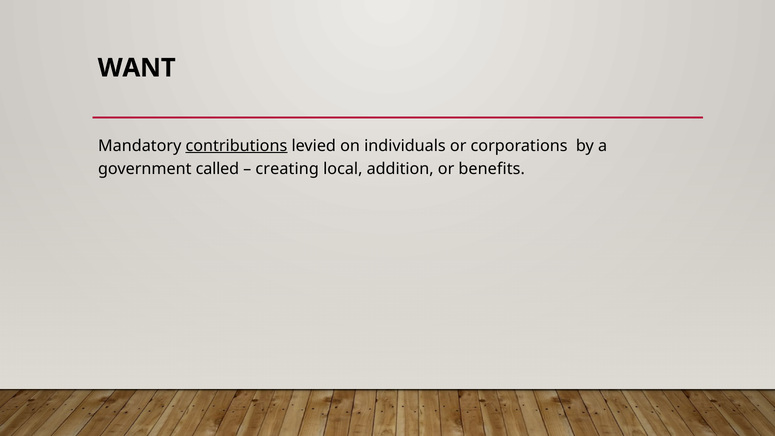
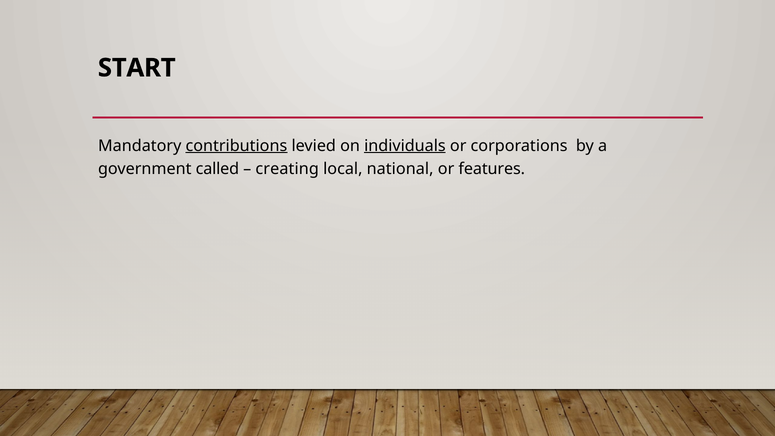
WANT: WANT -> START
individuals underline: none -> present
addition: addition -> national
benefits: benefits -> features
